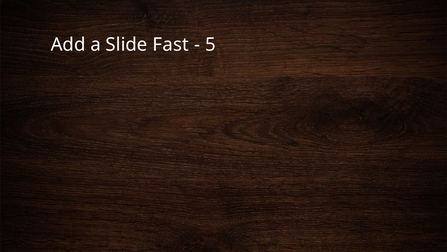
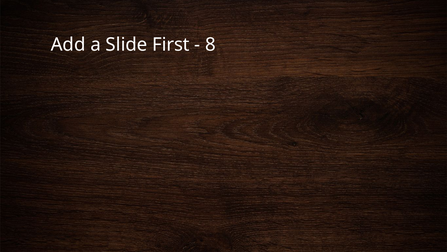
Fast: Fast -> First
5: 5 -> 8
